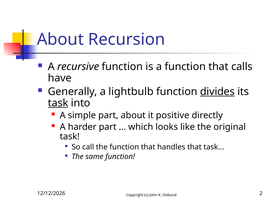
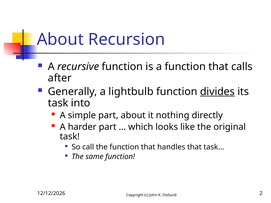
have: have -> after
task at (58, 103) underline: present -> none
positive: positive -> nothing
